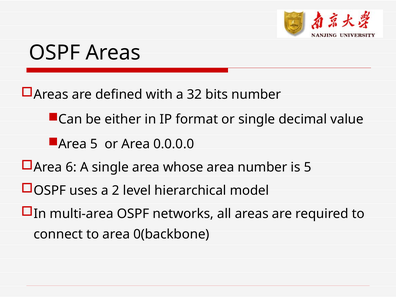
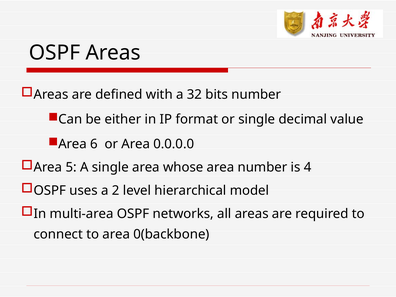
Area 5: 5 -> 6
6: 6 -> 5
is 5: 5 -> 4
